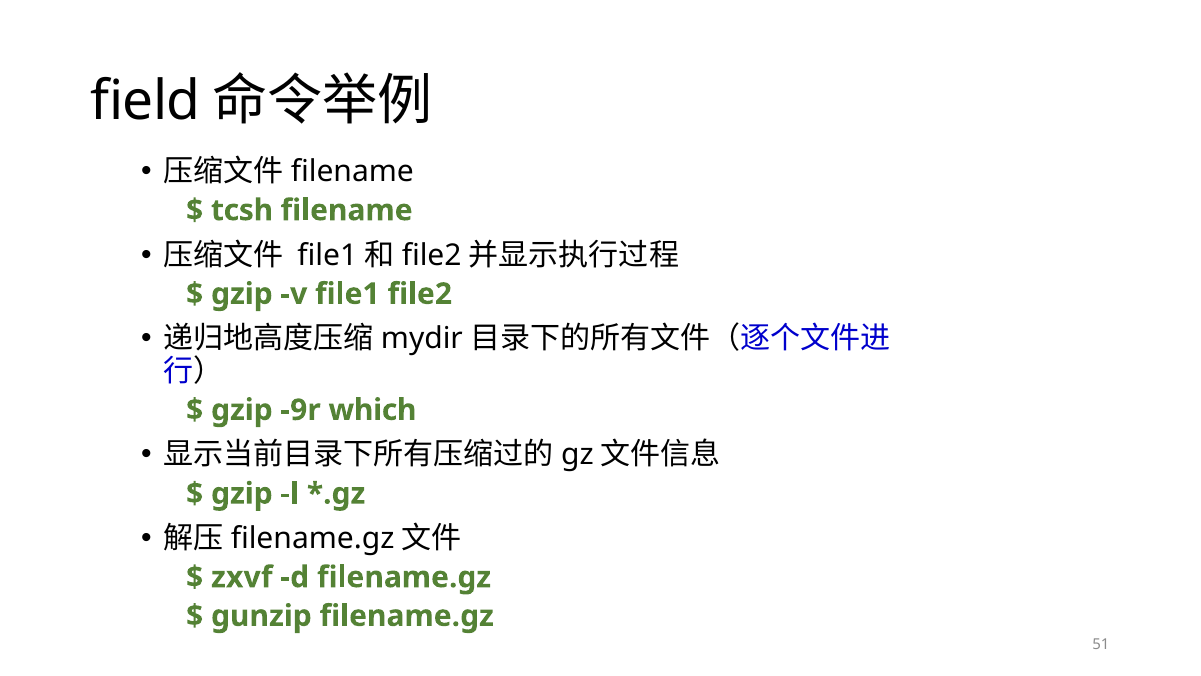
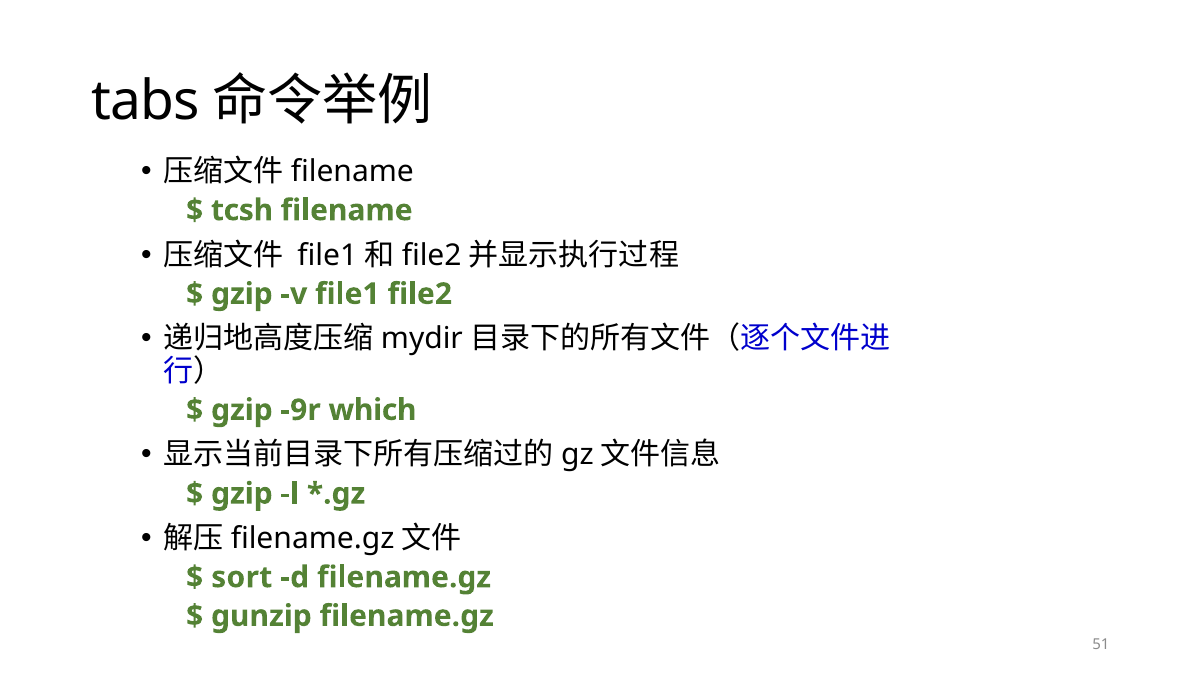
field: field -> tabs
zxvf: zxvf -> sort
